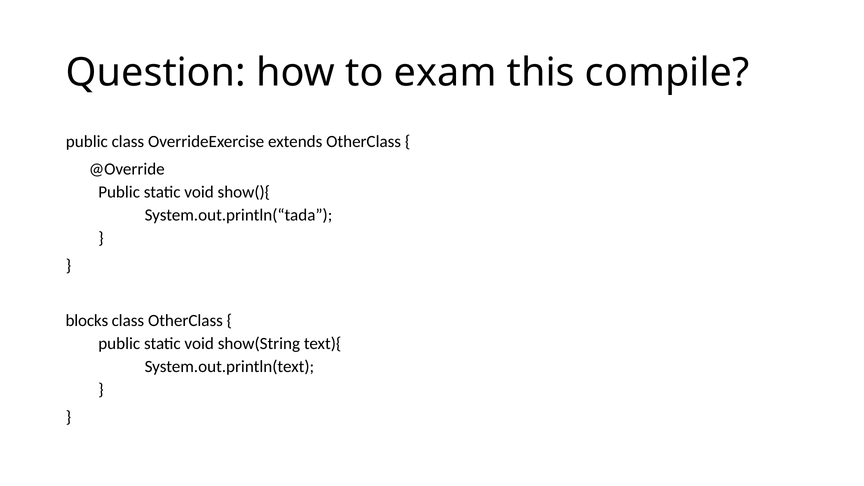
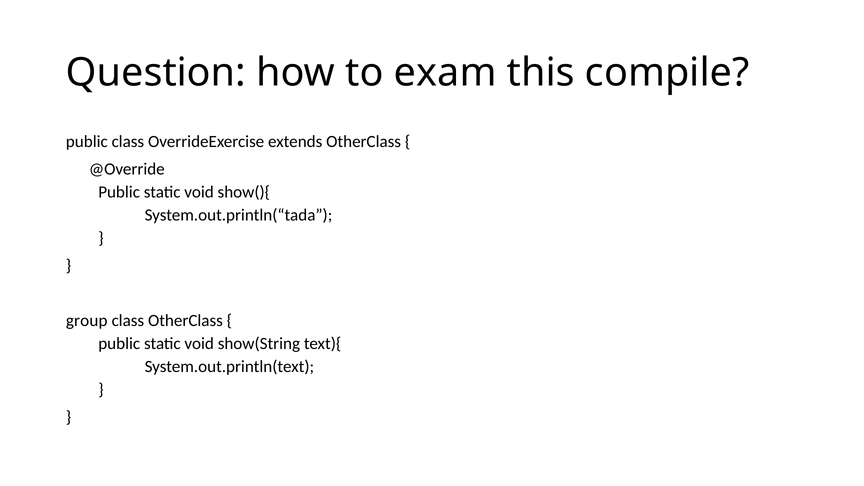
blocks: blocks -> group
